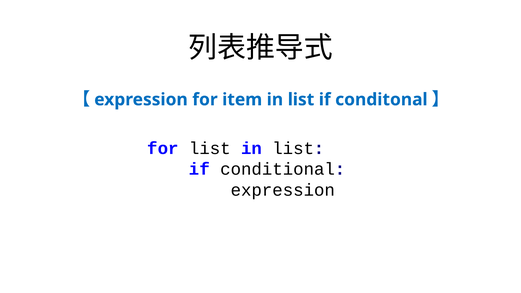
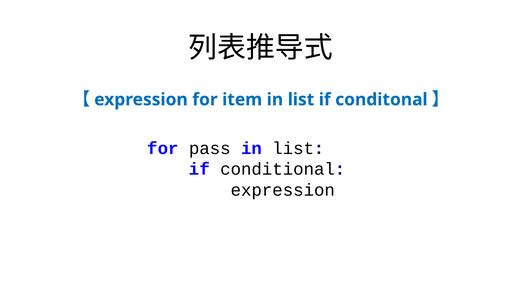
for list: list -> pass
